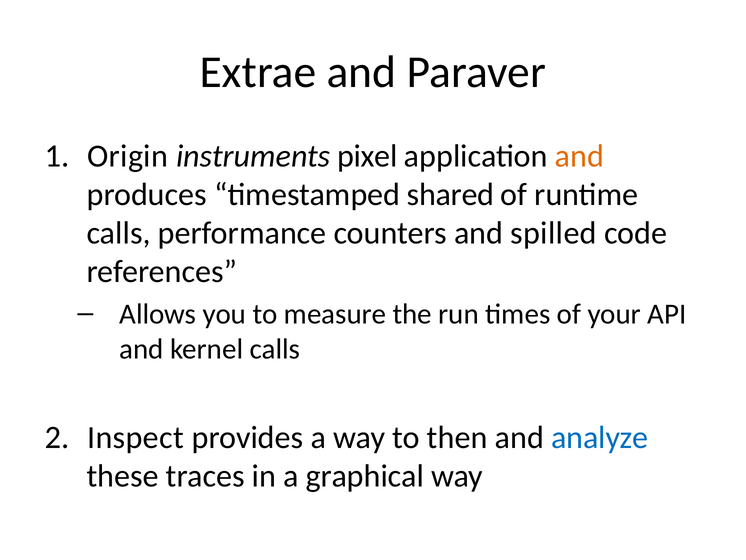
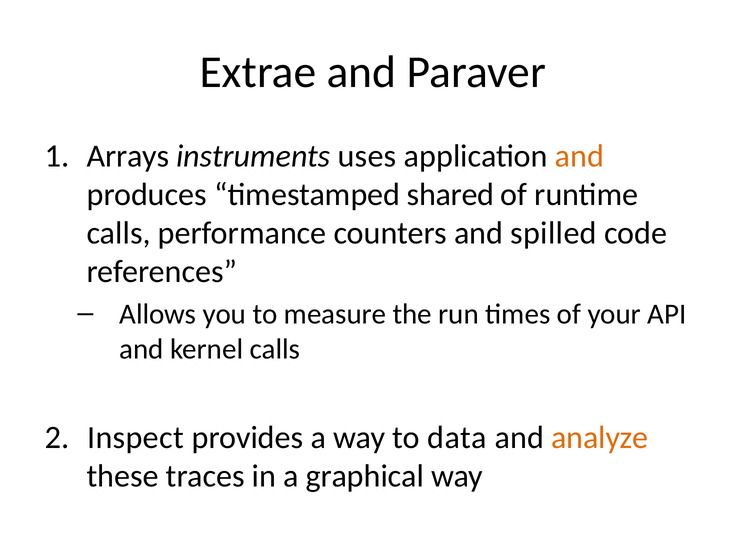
Origin: Origin -> Arrays
pixel: pixel -> uses
then: then -> data
analyze colour: blue -> orange
